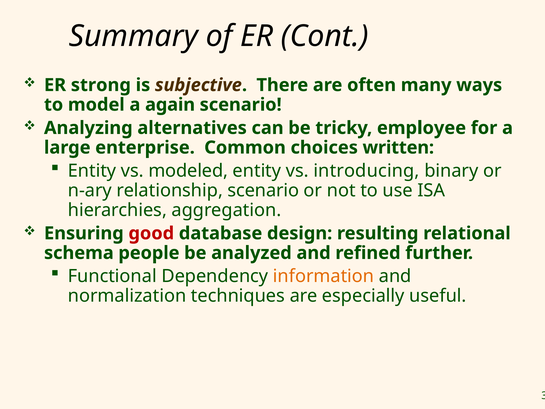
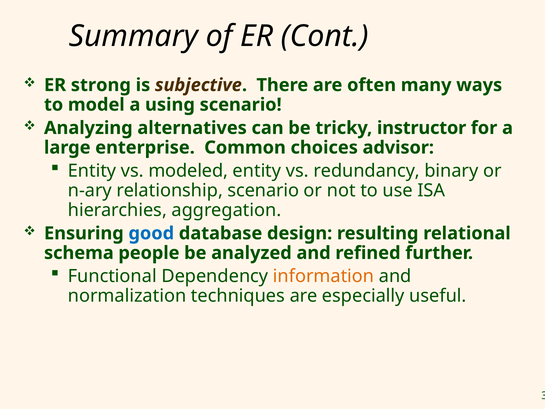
again: again -> using
employee: employee -> instructor
written: written -> advisor
introducing: introducing -> redundancy
good colour: red -> blue
